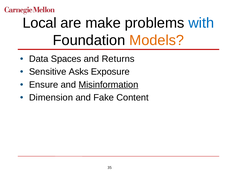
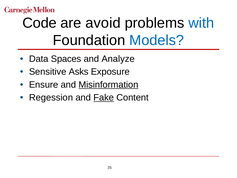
Local: Local -> Code
make: make -> avoid
Models colour: orange -> blue
Returns: Returns -> Analyze
Dimension: Dimension -> Regession
Fake underline: none -> present
